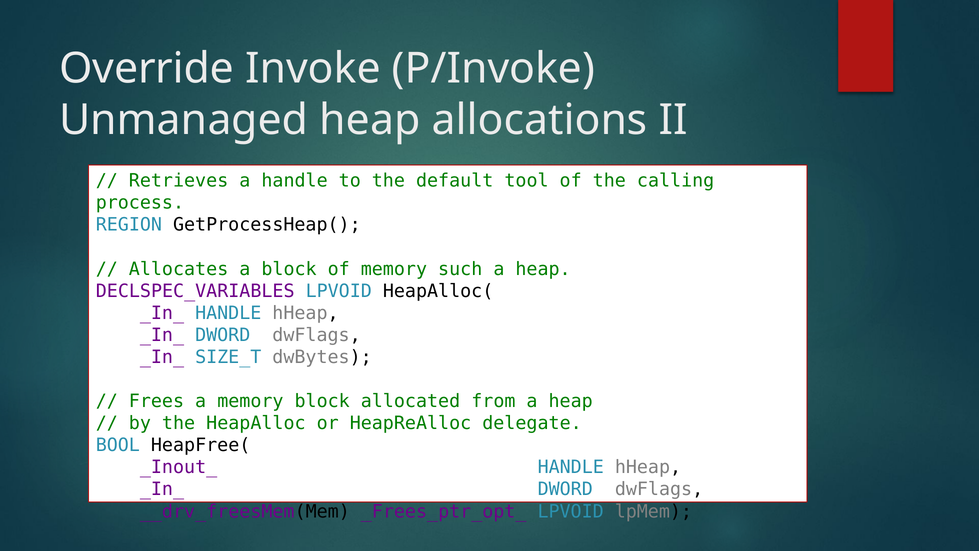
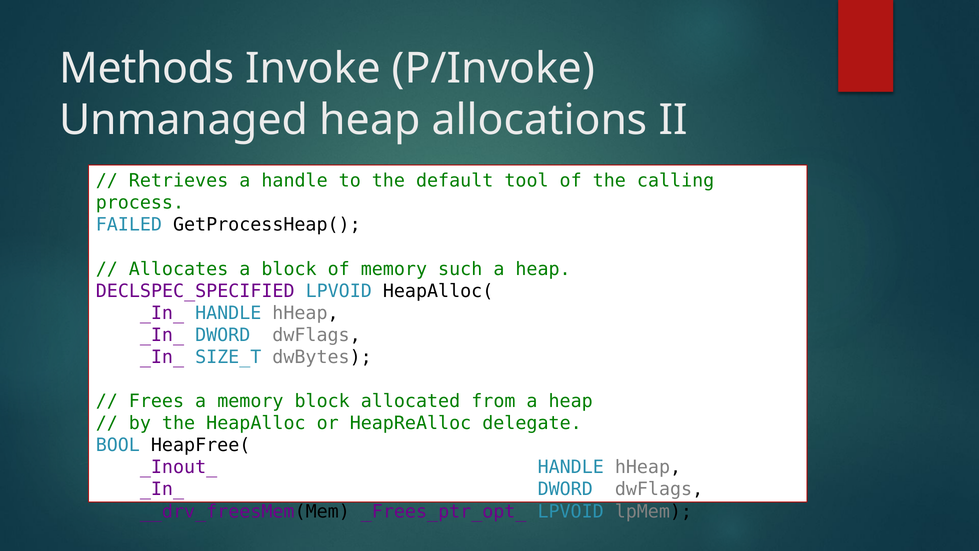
Override: Override -> Methods
REGION: REGION -> FAILED
DECLSPEC_VARIABLES: DECLSPEC_VARIABLES -> DECLSPEC_SPECIFIED
